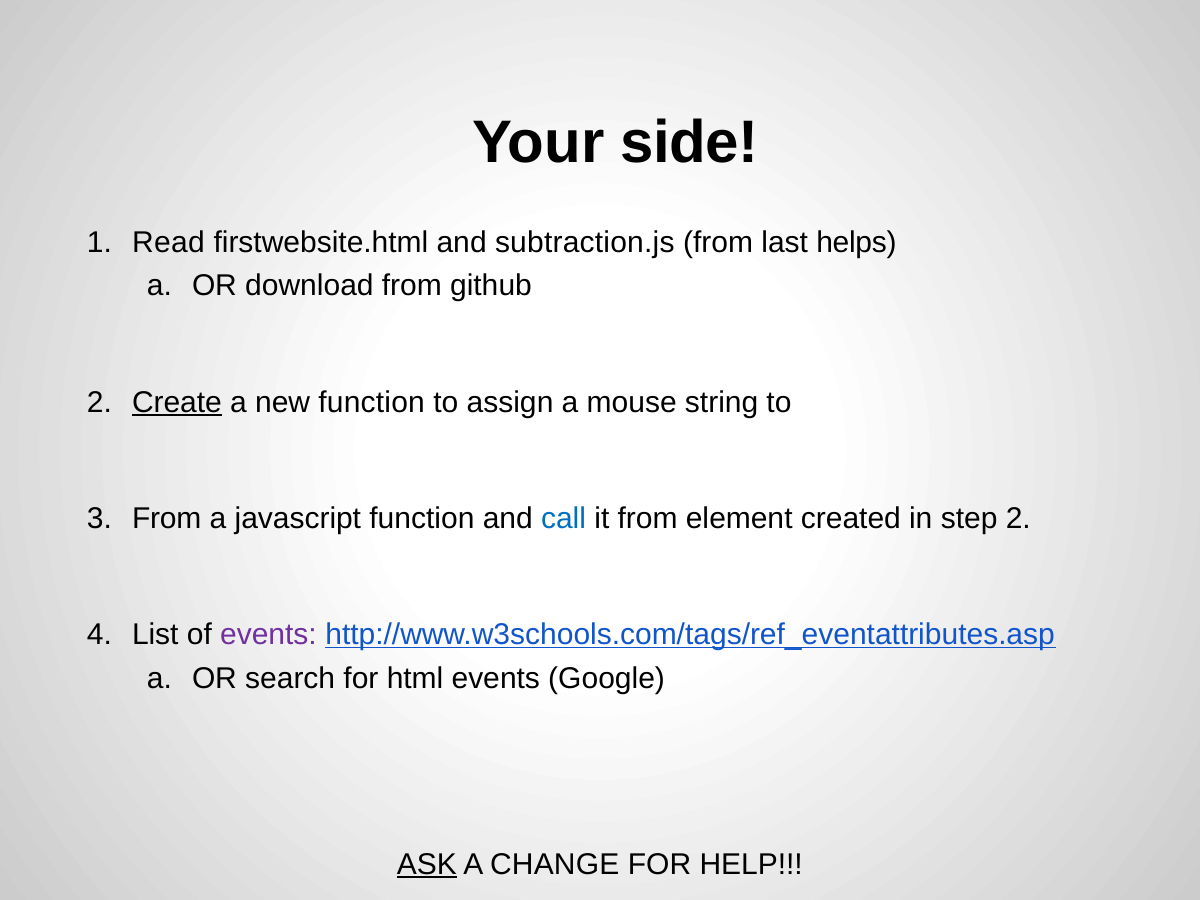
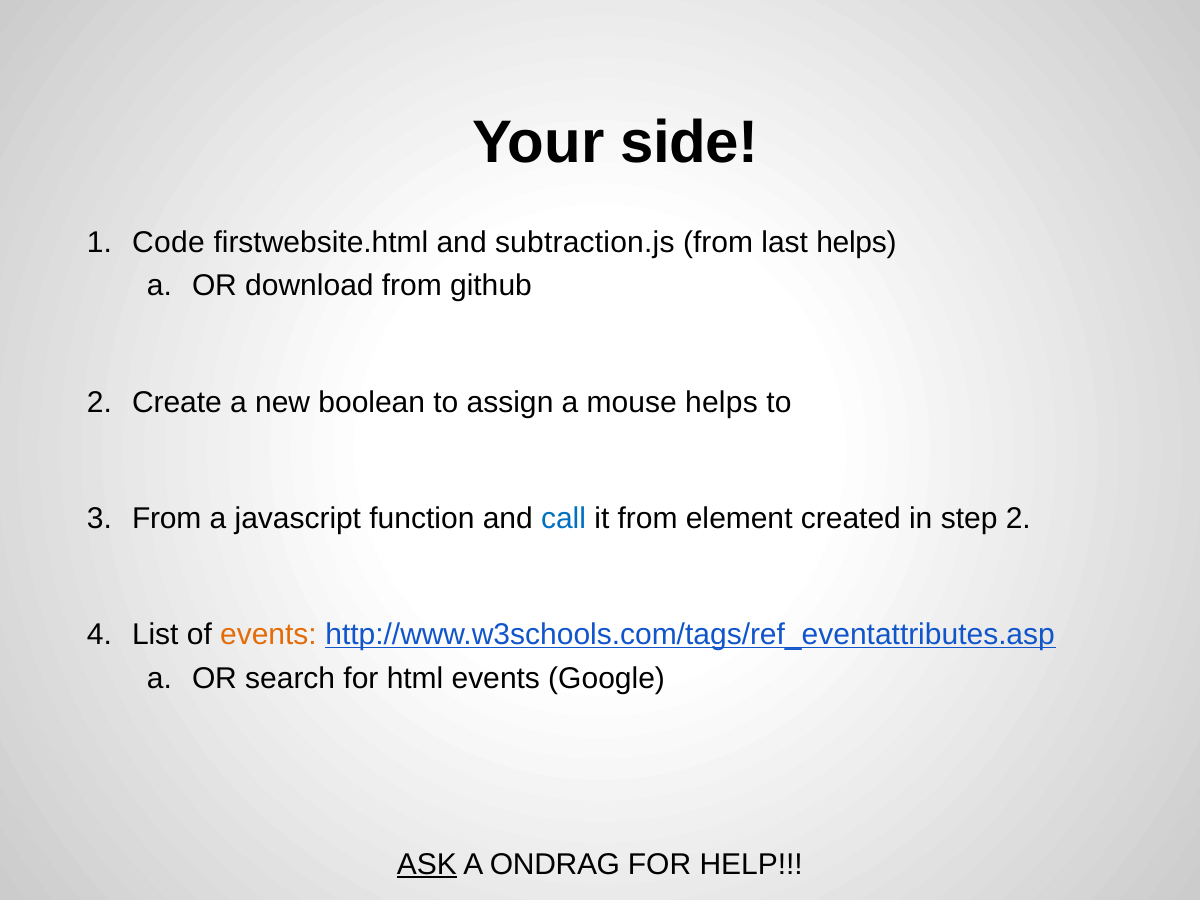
Read: Read -> Code
Create underline: present -> none
new function: function -> boolean
mouse string: string -> helps
events at (268, 634) colour: purple -> orange
CHANGE: CHANGE -> ONDRAG
